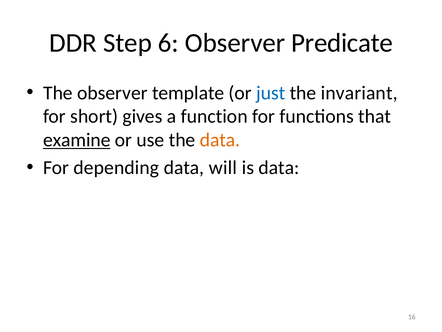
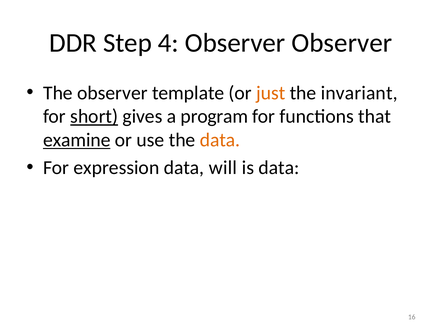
6: 6 -> 4
Observer Predicate: Predicate -> Observer
just colour: blue -> orange
short underline: none -> present
function: function -> program
depending: depending -> expression
